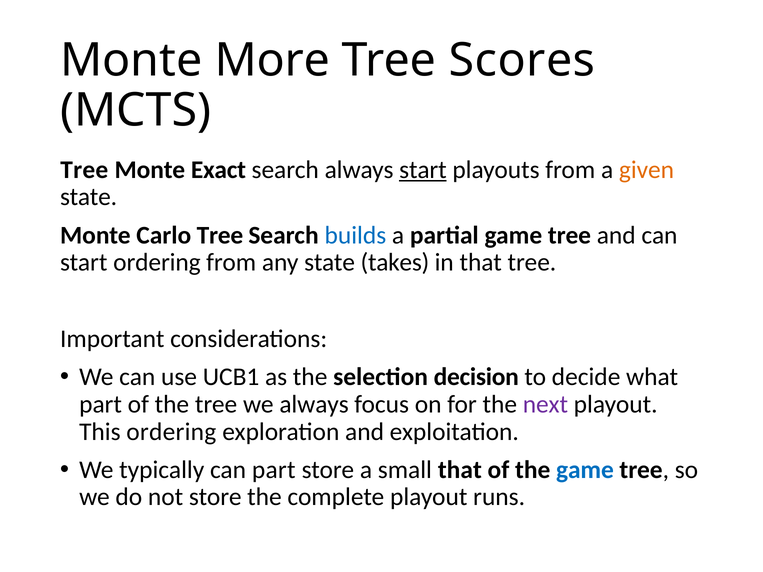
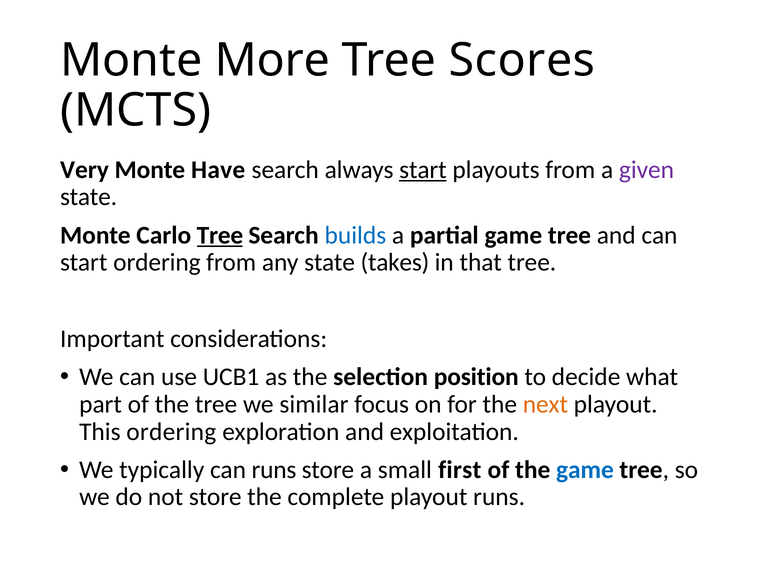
Tree at (84, 170): Tree -> Very
Exact: Exact -> Have
given colour: orange -> purple
Tree at (220, 235) underline: none -> present
decision: decision -> position
we always: always -> similar
next colour: purple -> orange
can part: part -> runs
small that: that -> first
